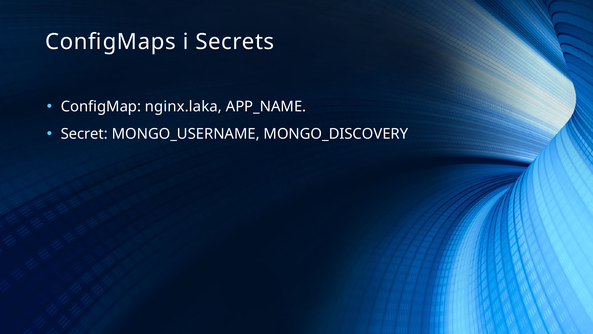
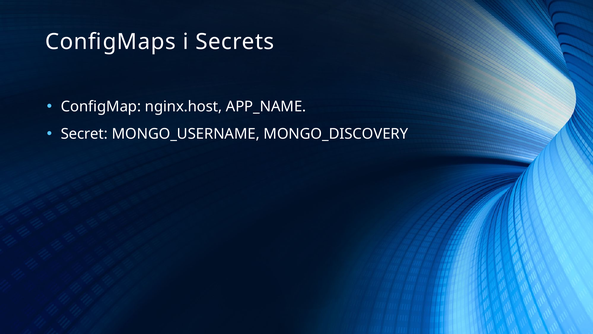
nginx.laka: nginx.laka -> nginx.host
